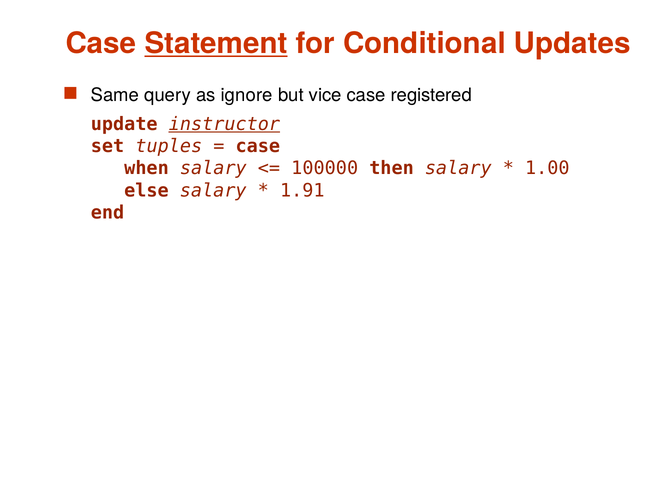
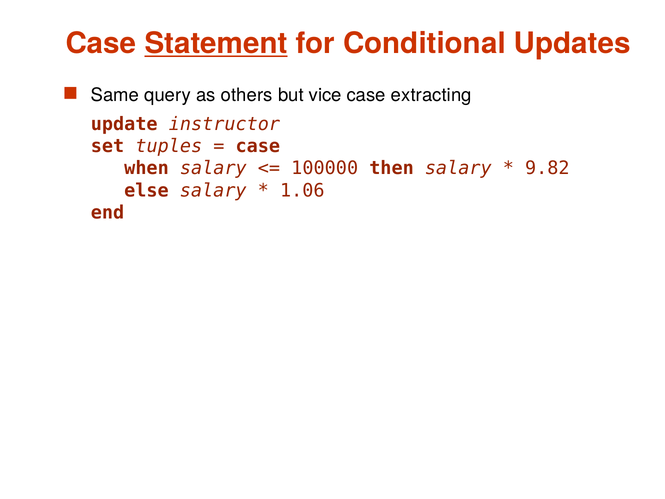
ignore: ignore -> others
registered: registered -> extracting
instructor underline: present -> none
1.00: 1.00 -> 9.82
1.91: 1.91 -> 1.06
